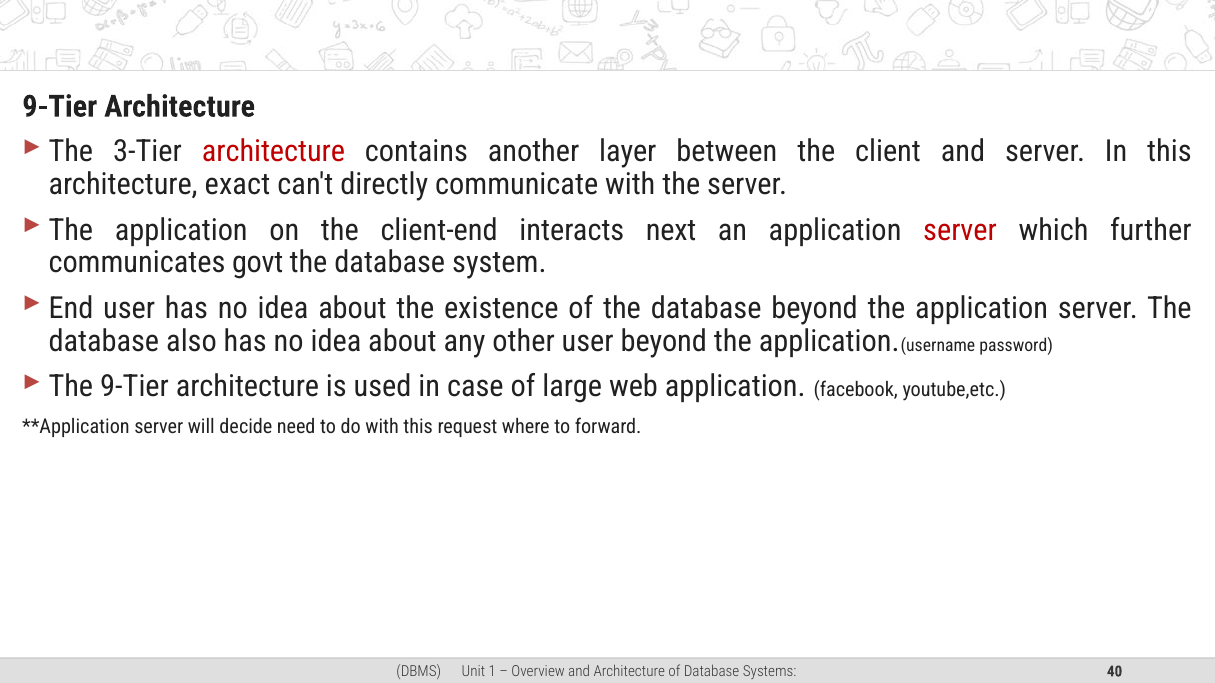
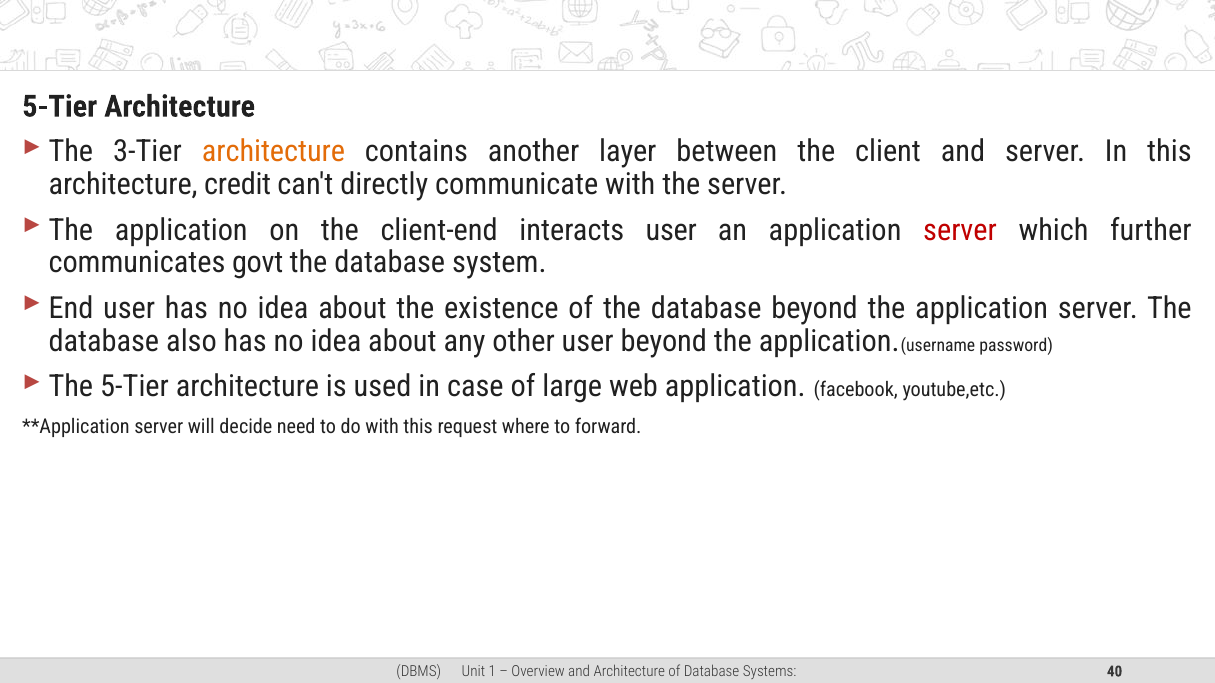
9-Tier at (60, 107): 9-Tier -> 5-Tier
architecture at (273, 152) colour: red -> orange
exact: exact -> credit
interacts next: next -> user
The 9-Tier: 9-Tier -> 5-Tier
